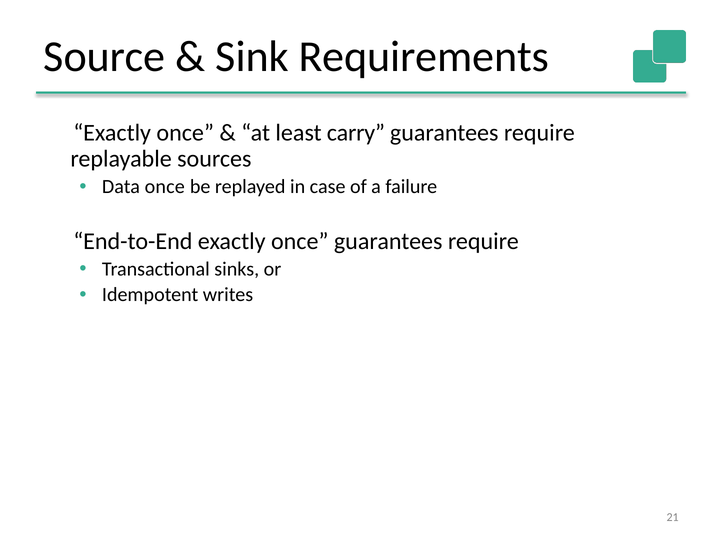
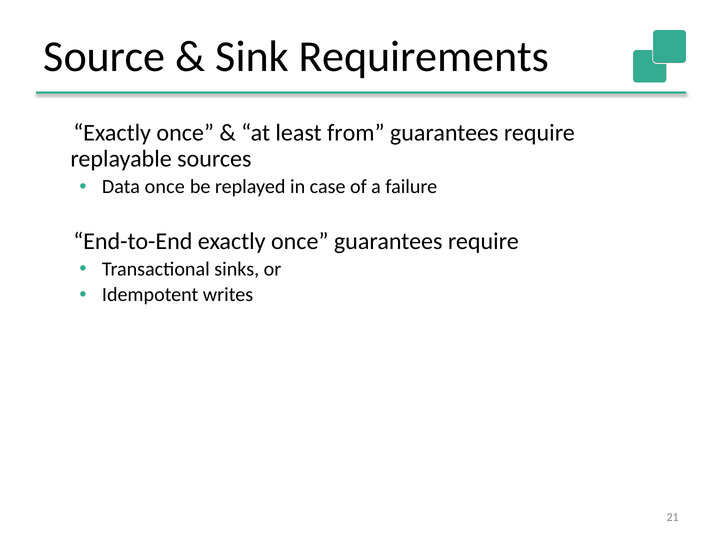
carry: carry -> from
